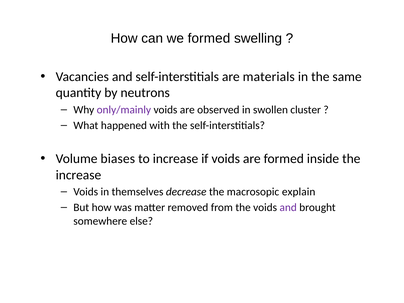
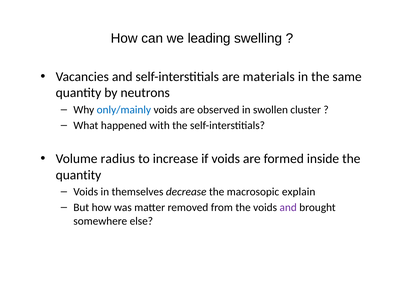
we formed: formed -> leading
only/mainly colour: purple -> blue
biases: biases -> radius
increase at (78, 175): increase -> quantity
